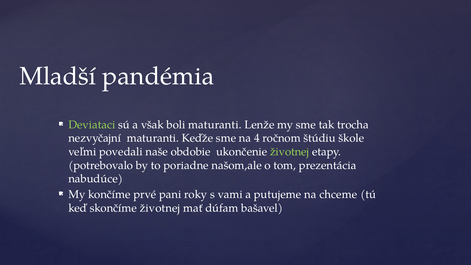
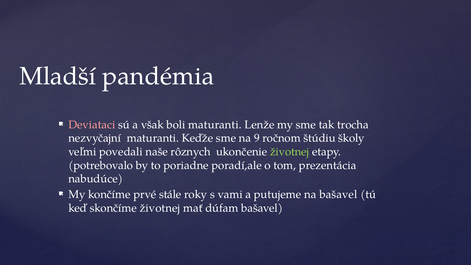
Deviataci colour: light green -> pink
4: 4 -> 9
škole: škole -> školy
obdobie: obdobie -> rôznych
našom,ale: našom,ale -> poradí,ale
pani: pani -> stále
na chceme: chceme -> bašavel
